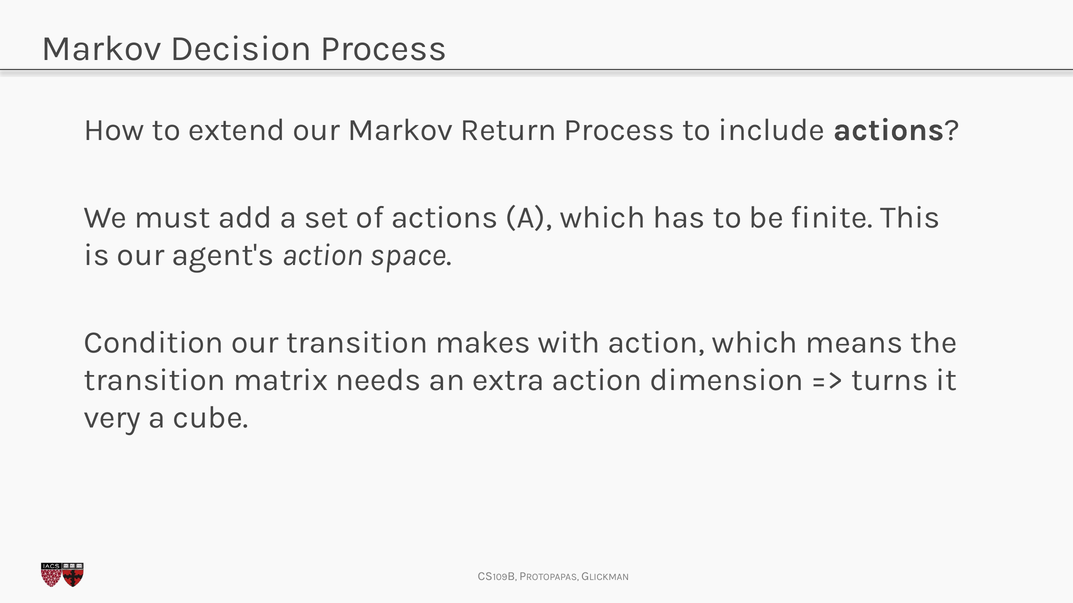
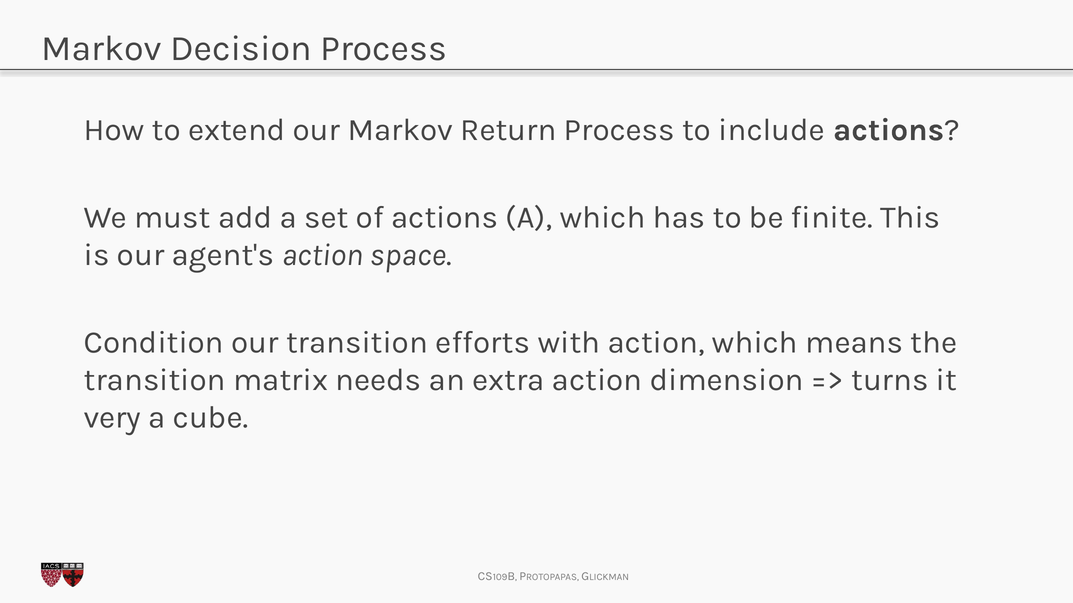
makes: makes -> efforts
